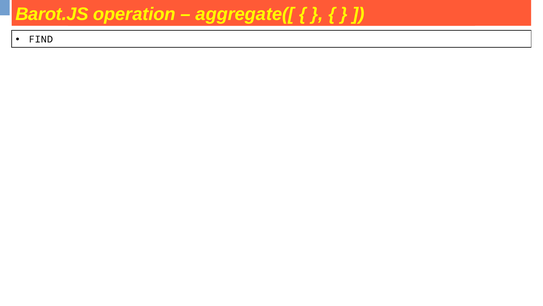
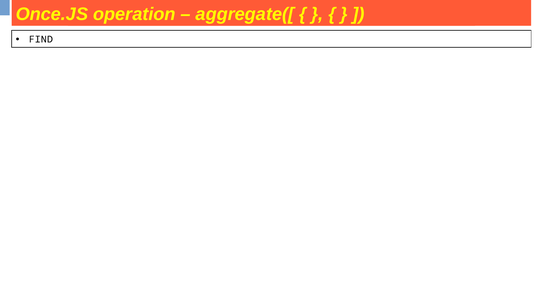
Barot.JS: Barot.JS -> Once.JS
